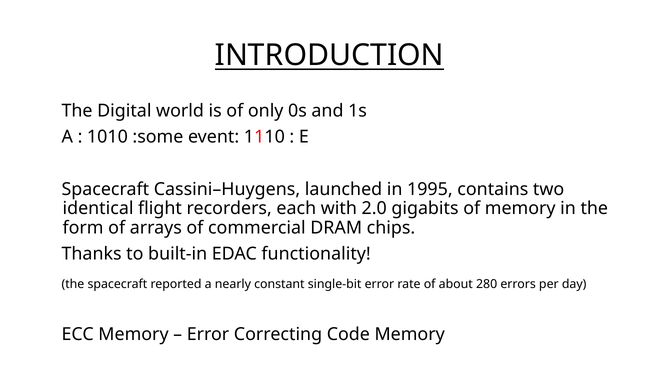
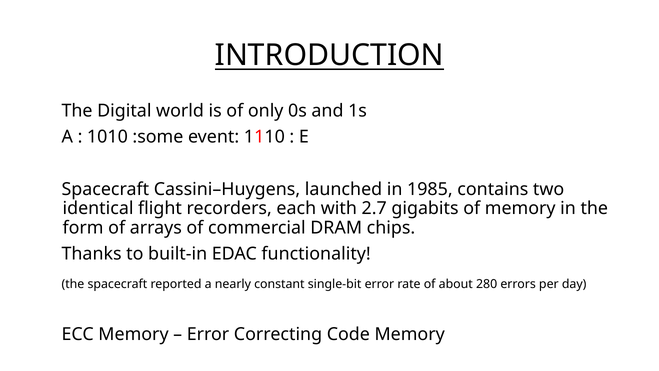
1995: 1995 -> 1985
2.0: 2.0 -> 2.7
